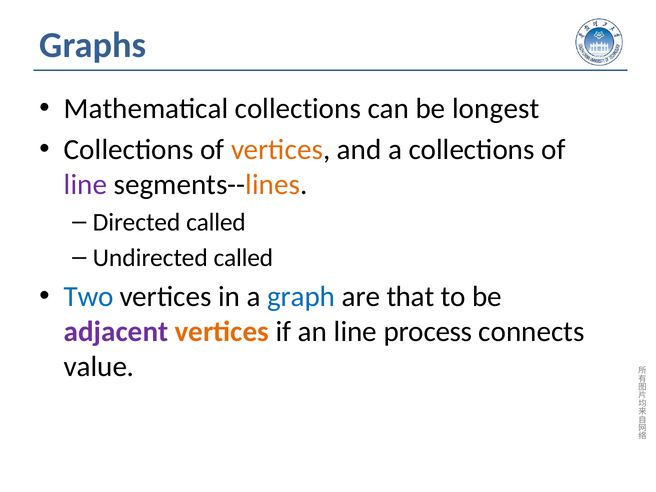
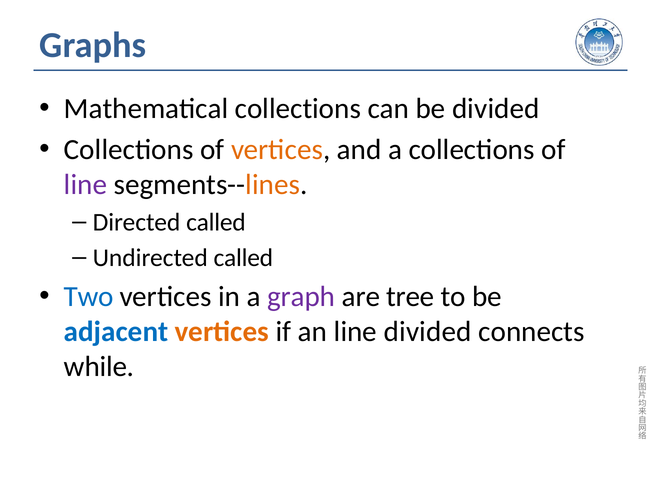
be longest: longest -> divided
graph colour: blue -> purple
that: that -> tree
adjacent colour: purple -> blue
line process: process -> divided
value: value -> while
